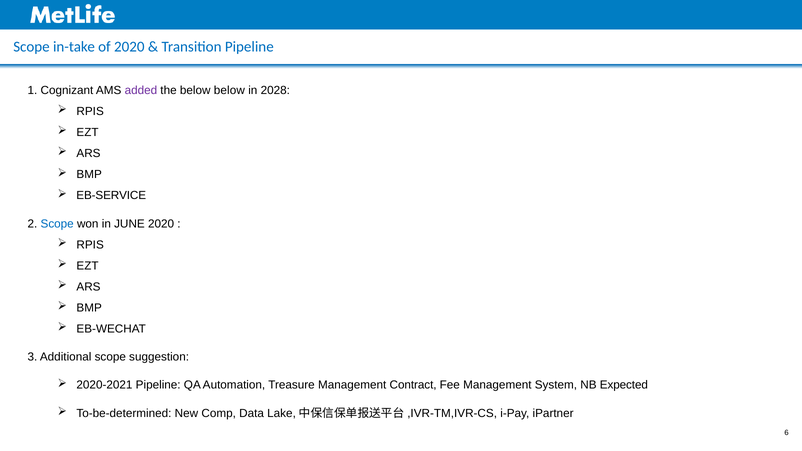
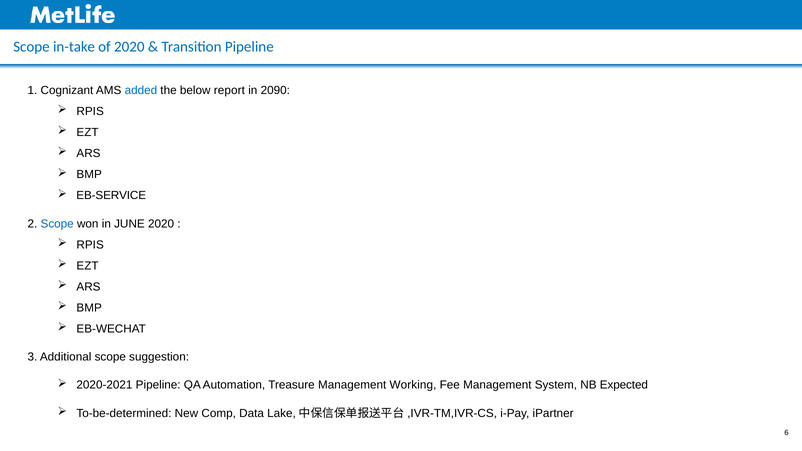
added colour: purple -> blue
below below: below -> report
2028: 2028 -> 2090
Contract: Contract -> Working
